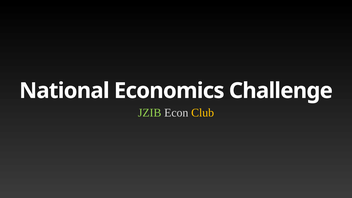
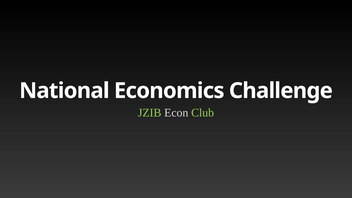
Club colour: yellow -> light green
